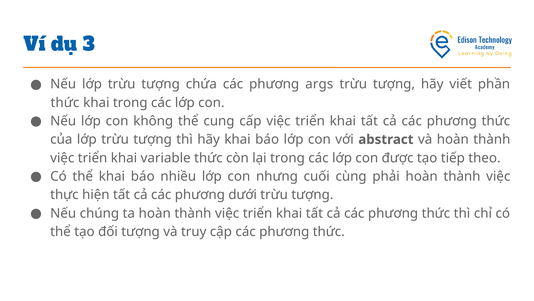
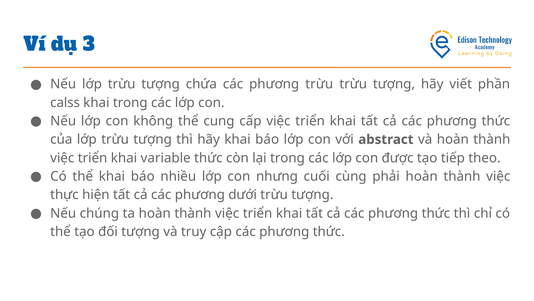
phương args: args -> trừu
thức at (65, 102): thức -> calss
